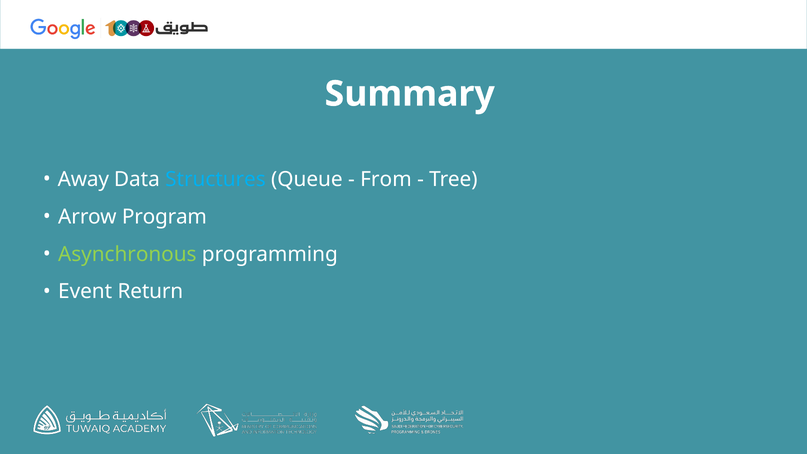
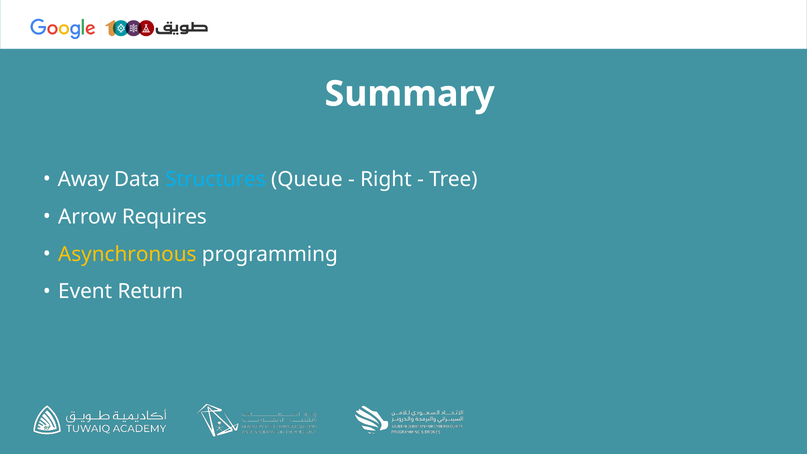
From: From -> Right
Program: Program -> Requires
Asynchronous colour: light green -> yellow
